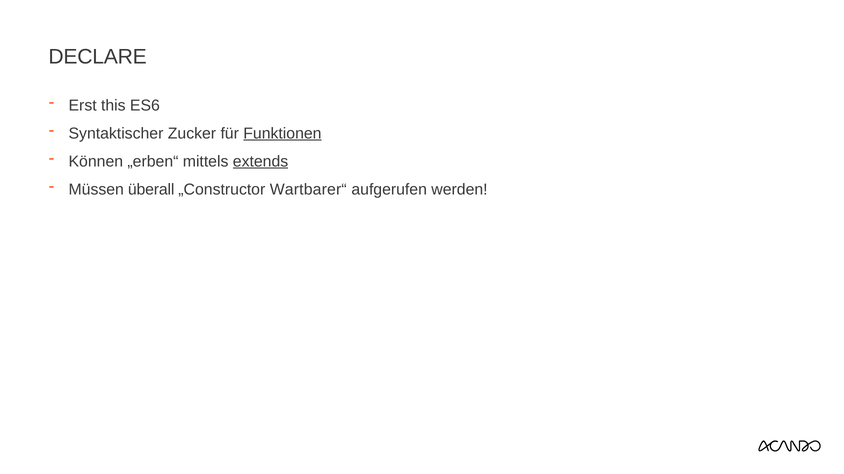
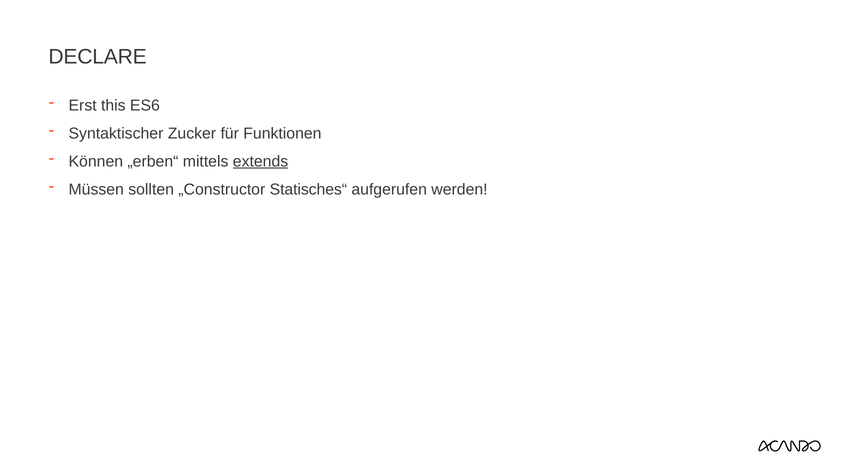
Funktionen underline: present -> none
überall: überall -> sollten
Wartbarer“: Wartbarer“ -> Statisches“
